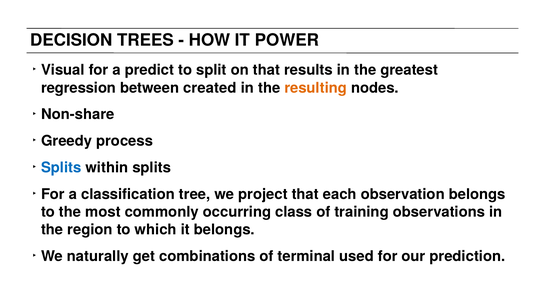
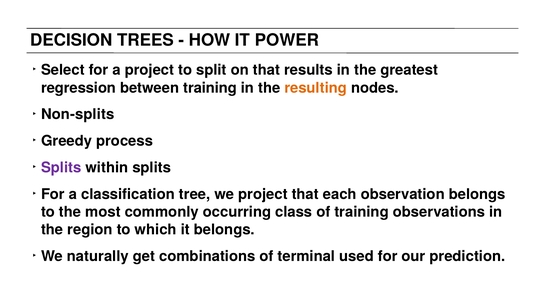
Visual: Visual -> Select
a predict: predict -> project
between created: created -> training
Non-share: Non-share -> Non-splits
Splits at (61, 168) colour: blue -> purple
